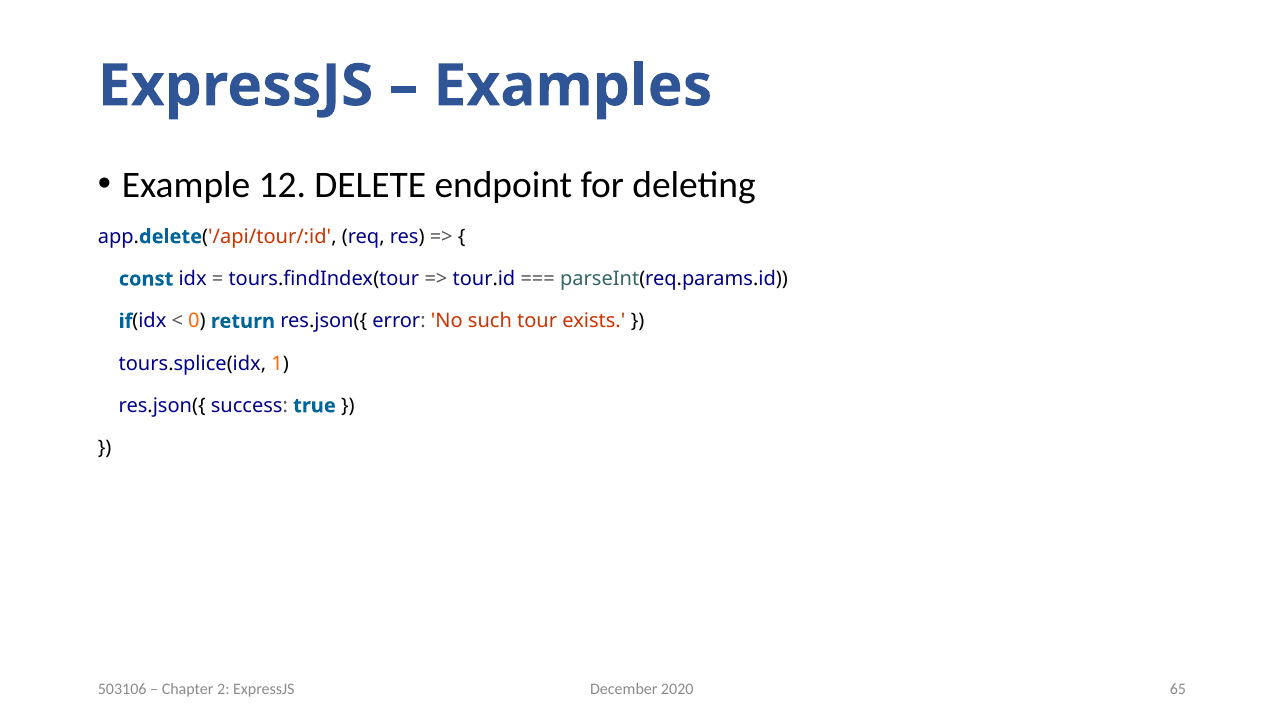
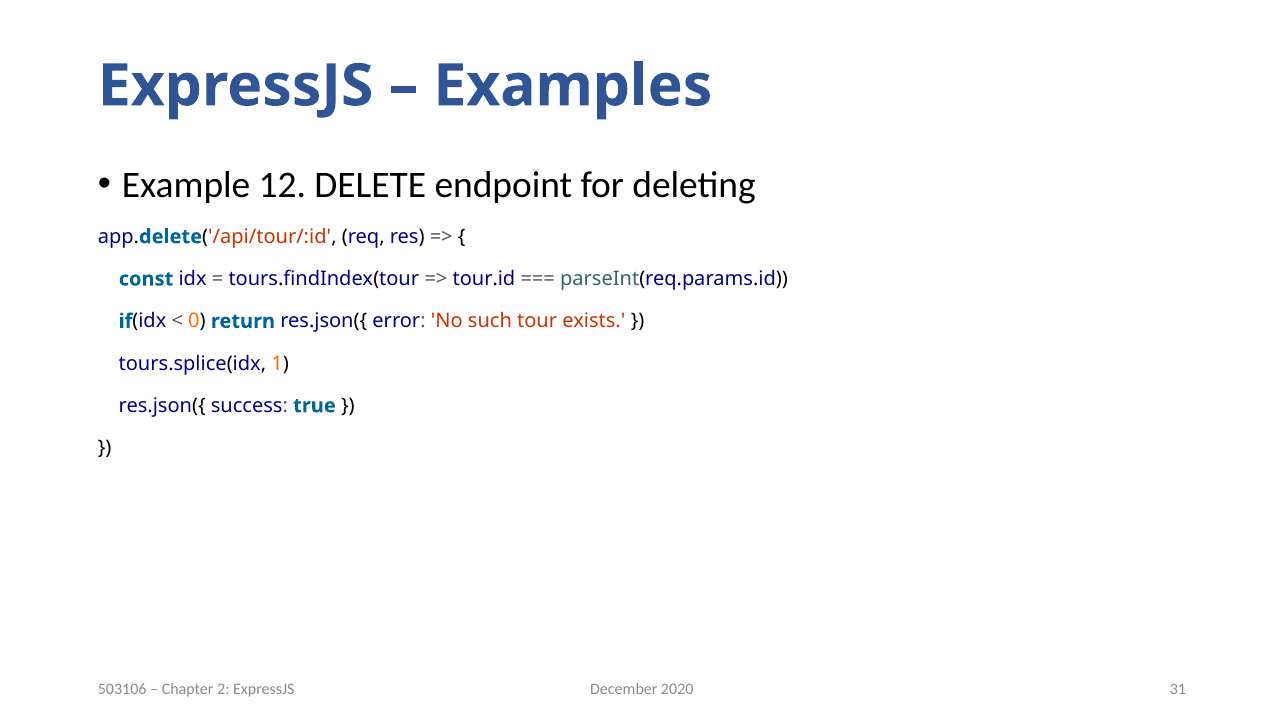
65: 65 -> 31
